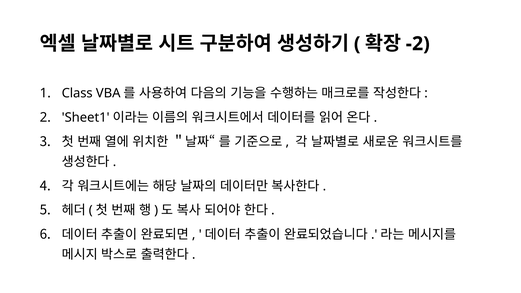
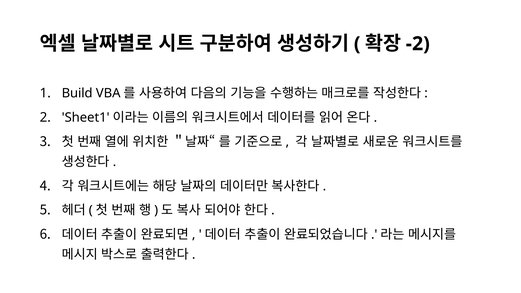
Class: Class -> Build
